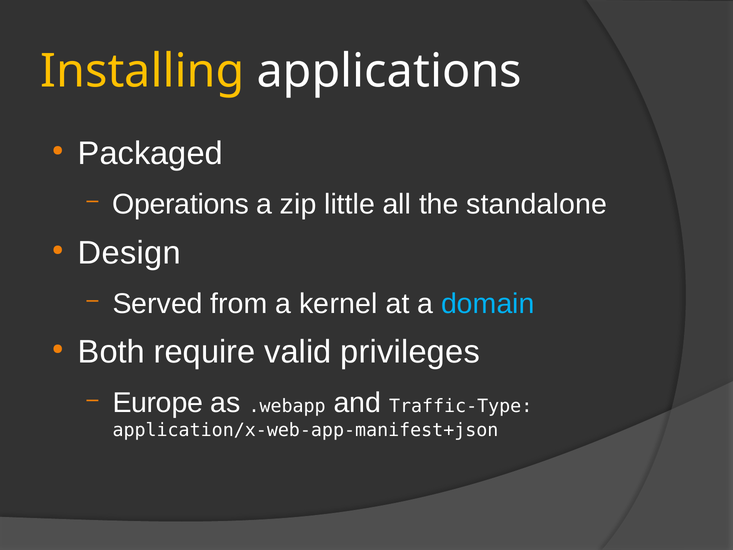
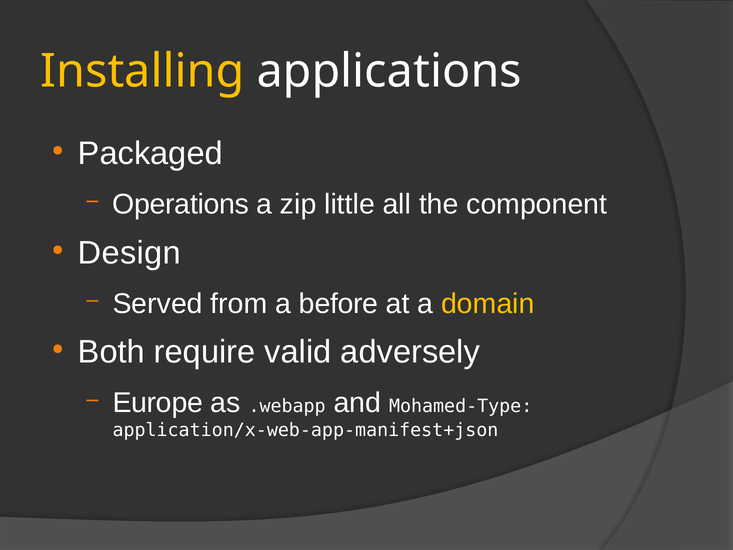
standalone: standalone -> component
kernel: kernel -> before
domain colour: light blue -> yellow
privileges: privileges -> adversely
Traffic-Type: Traffic-Type -> Mohamed-Type
